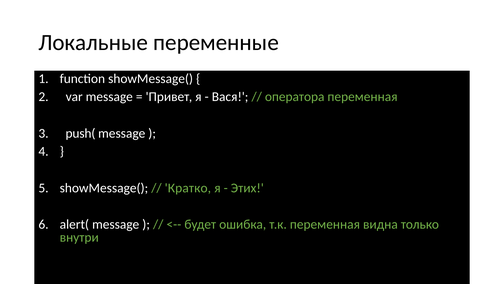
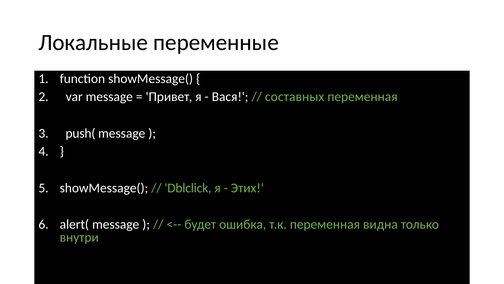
оператора: оператора -> составных
Кратко: Кратко -> Dblclick
